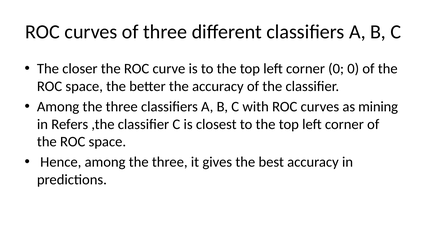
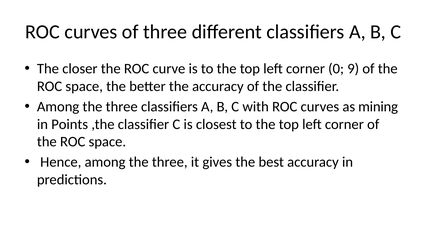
0 0: 0 -> 9
Refers: Refers -> Points
